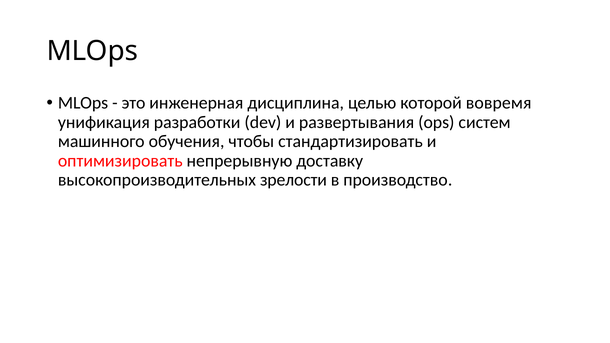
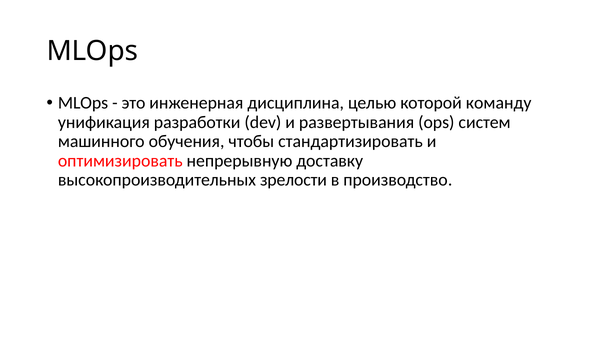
вовремя: вовремя -> команду
